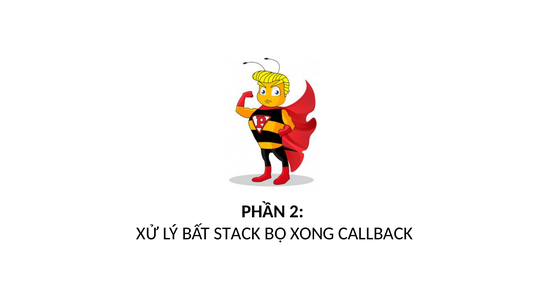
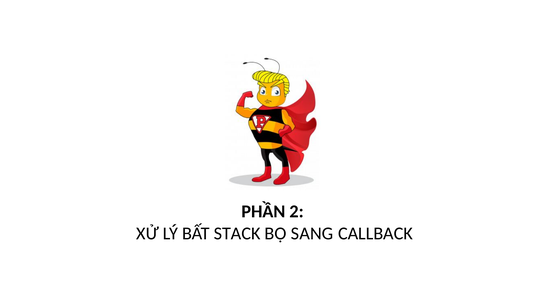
XONG: XONG -> SANG
